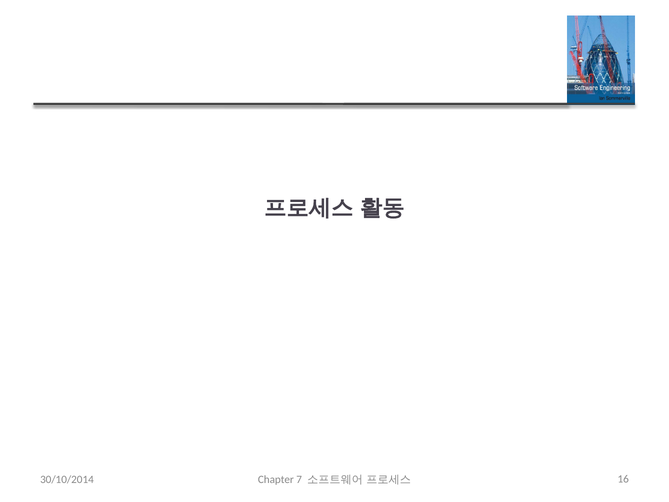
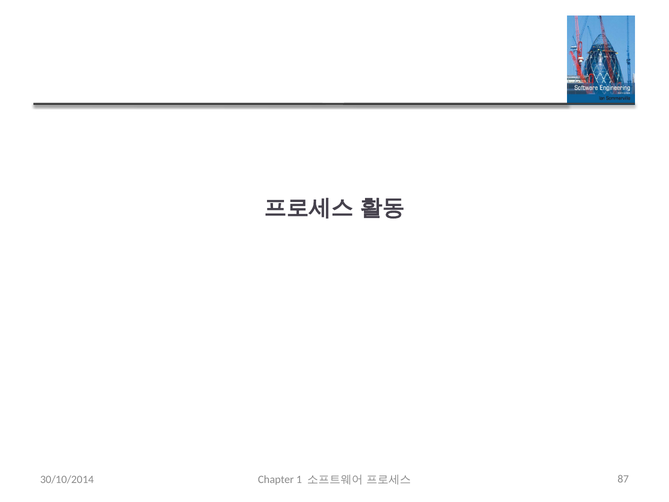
7: 7 -> 1
16: 16 -> 87
